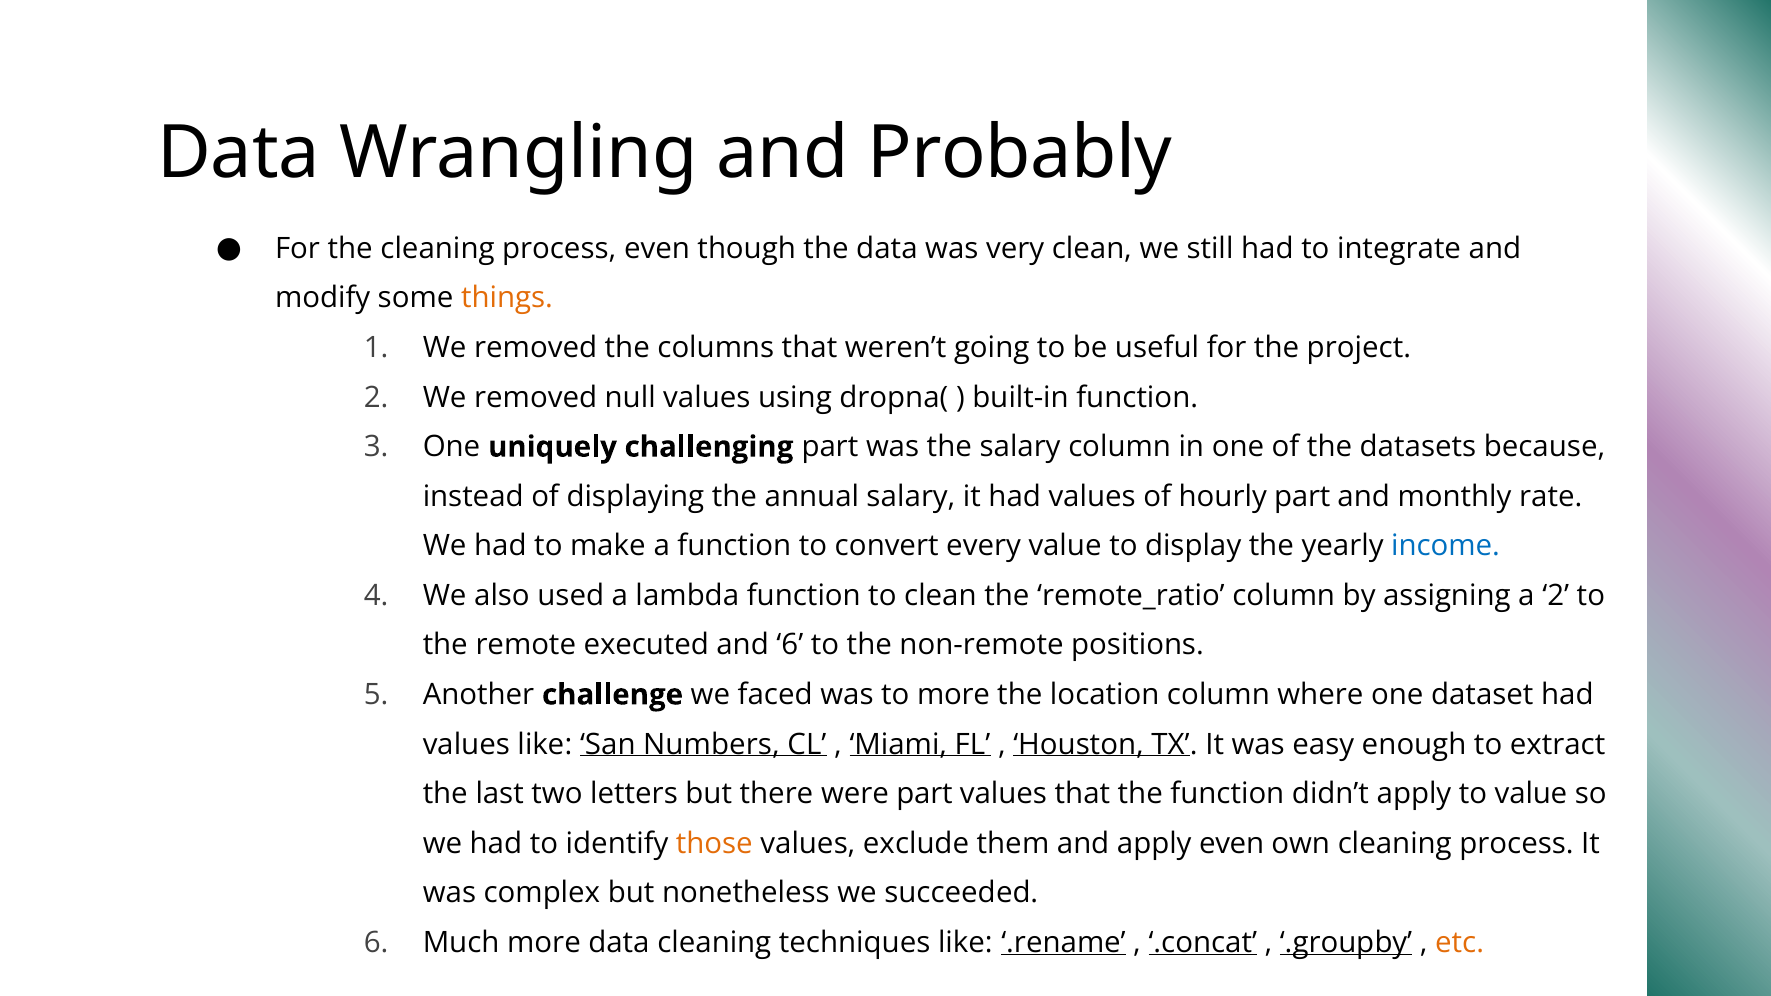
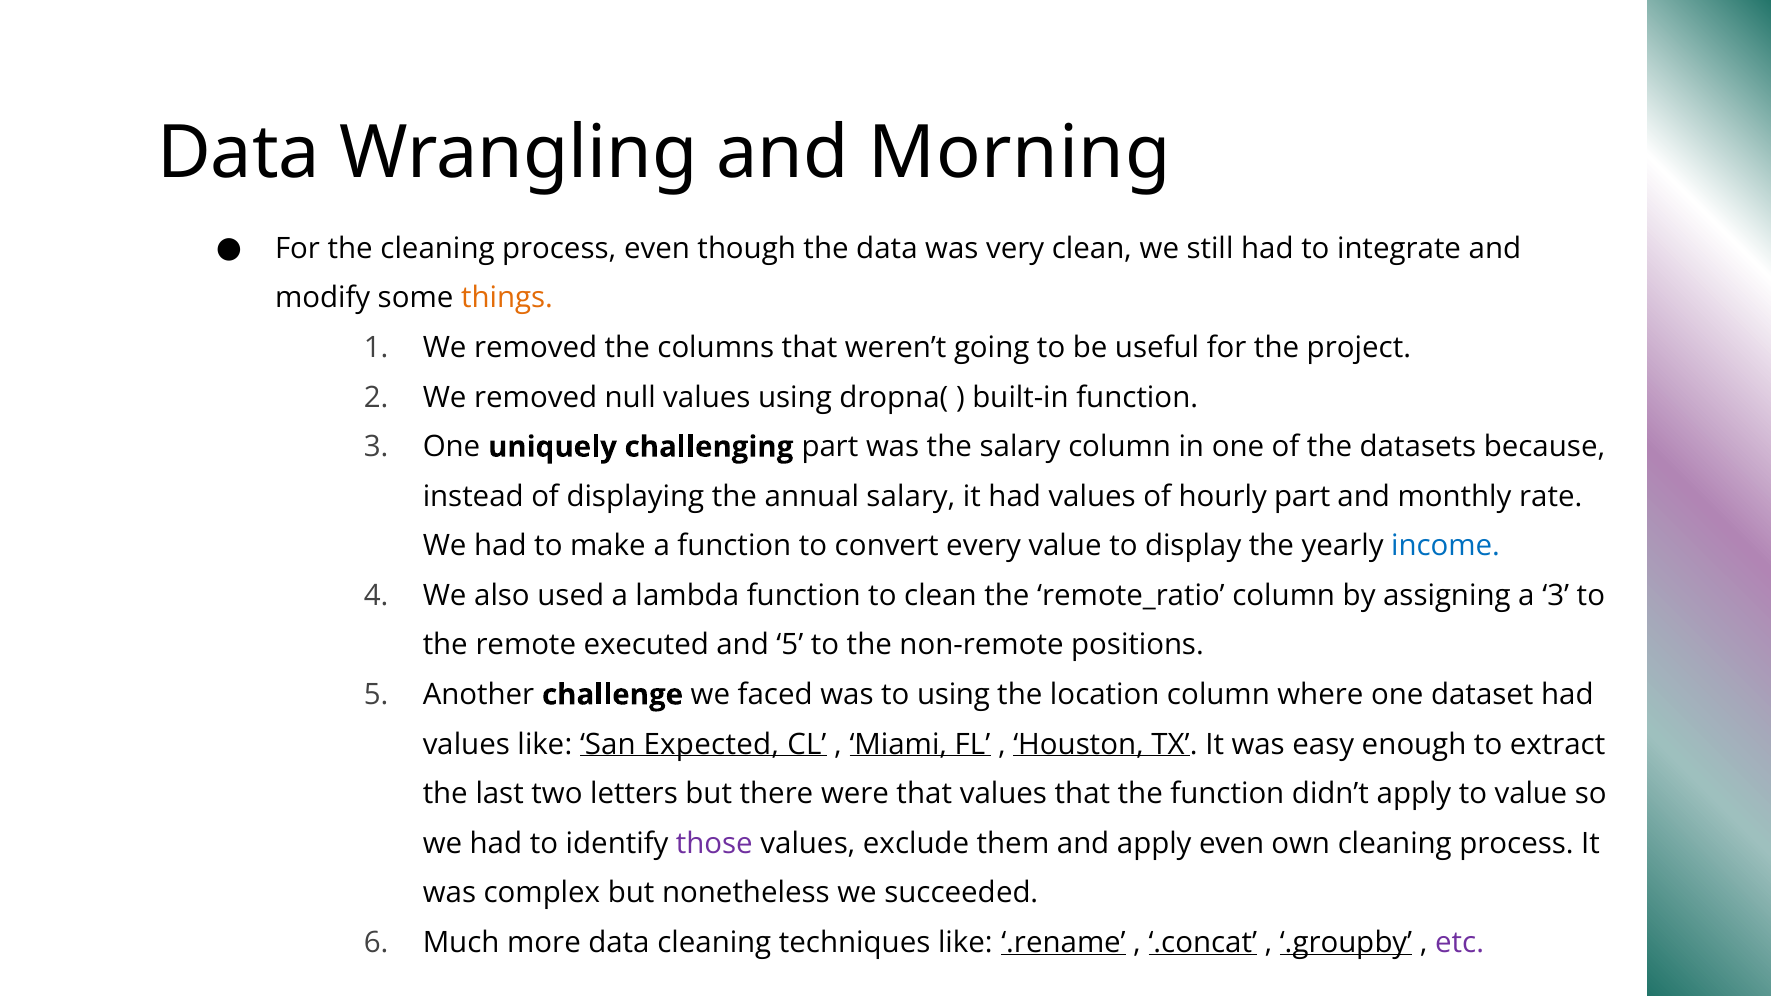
Probably: Probably -> Morning
a 2: 2 -> 3
and 6: 6 -> 5
to more: more -> using
Numbers: Numbers -> Expected
were part: part -> that
those colour: orange -> purple
etc colour: orange -> purple
